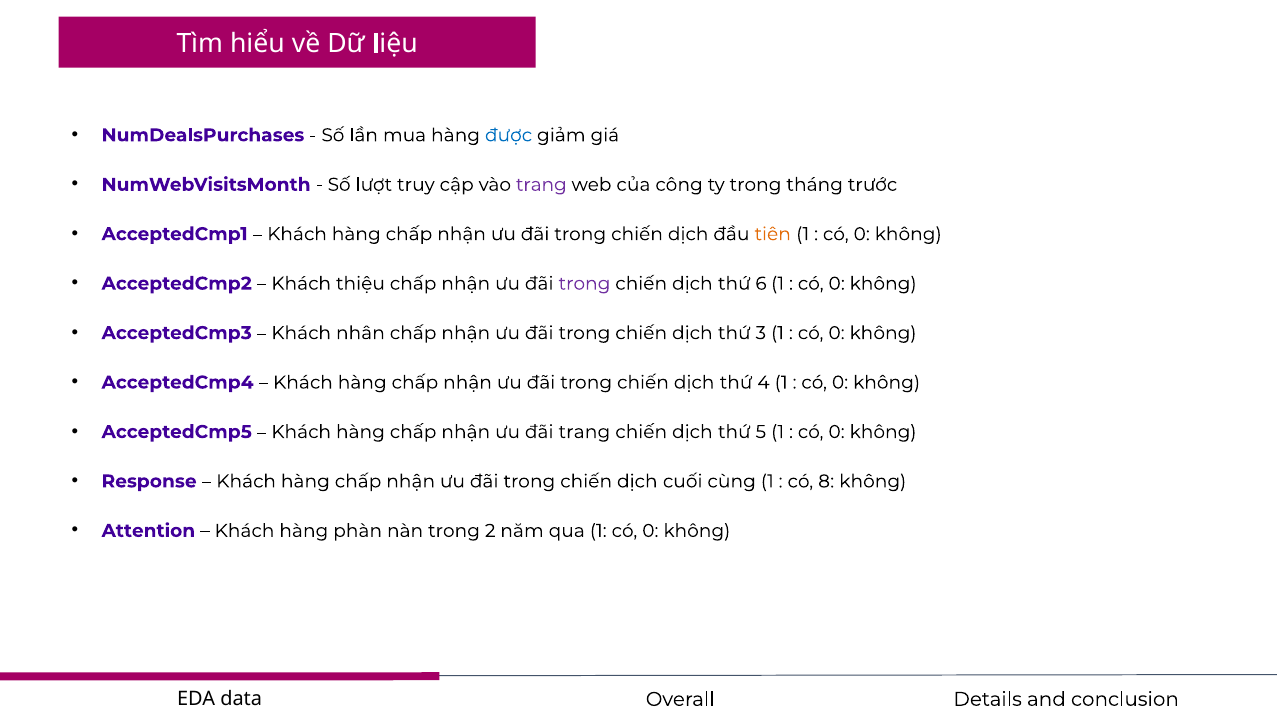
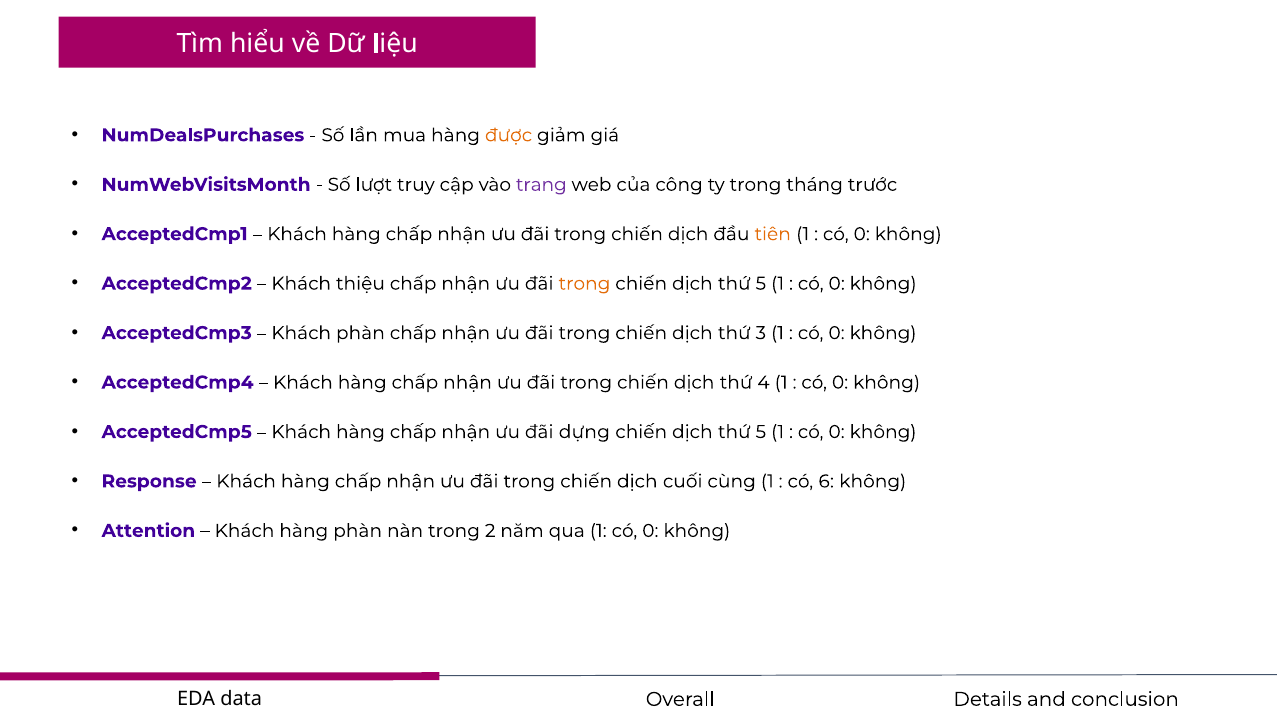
được colour: blue -> orange
trong at (584, 284) colour: purple -> orange
6 at (761, 284): 6 -> 5
Khách nhân: nhân -> phàn
đãi trang: trang -> dựng
8: 8 -> 6
